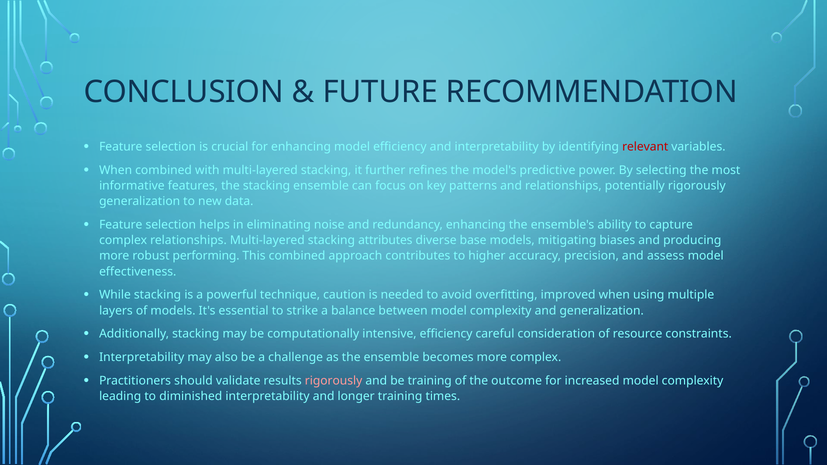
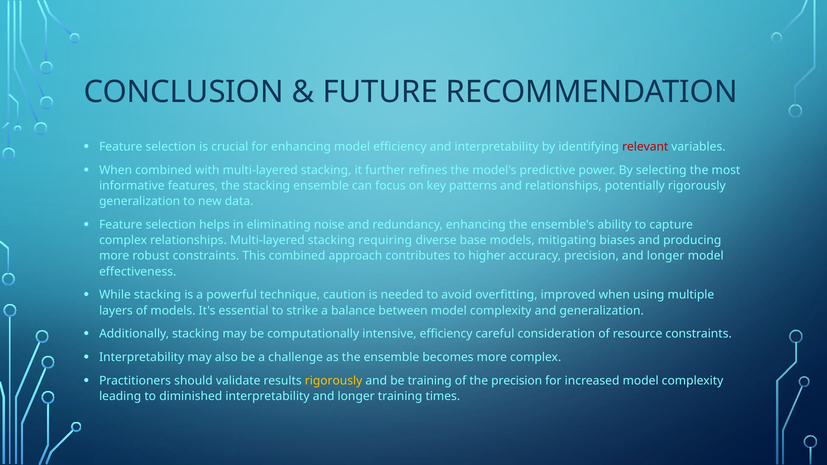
attributes: attributes -> requiring
robust performing: performing -> constraints
precision and assess: assess -> longer
rigorously at (334, 381) colour: pink -> yellow
the outcome: outcome -> precision
